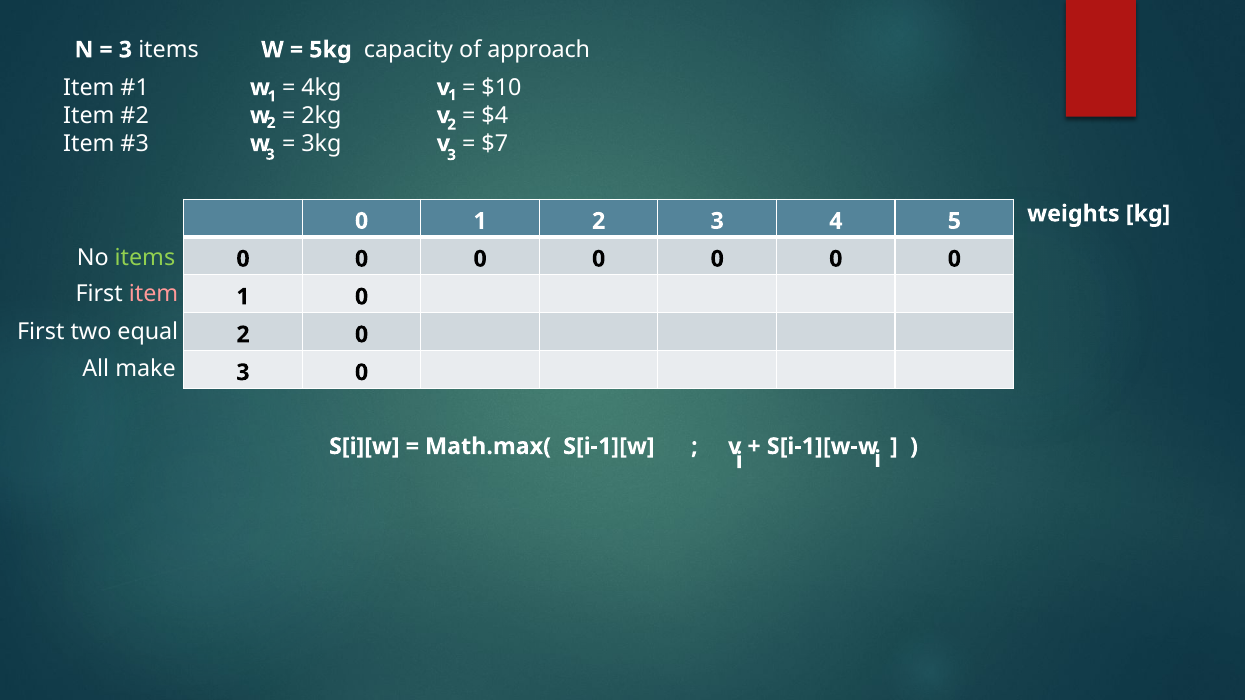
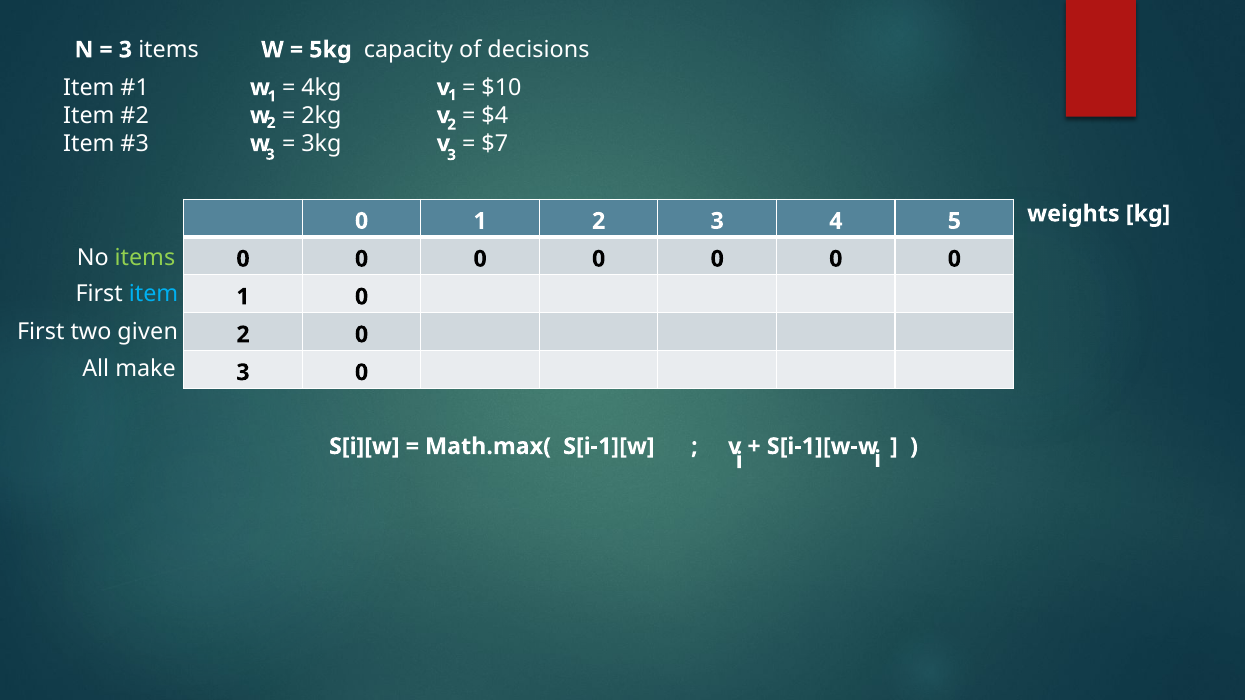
approach: approach -> decisions
item at (154, 294) colour: pink -> light blue
equal: equal -> given
